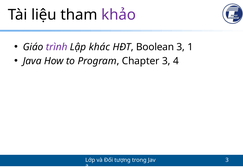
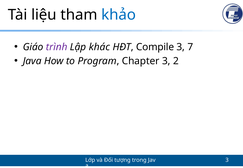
khảo colour: purple -> blue
Boolean: Boolean -> Compile
1: 1 -> 7
4: 4 -> 2
